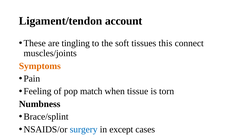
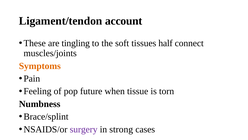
this: this -> half
match: match -> future
surgery colour: blue -> purple
except: except -> strong
